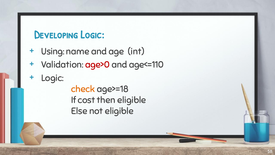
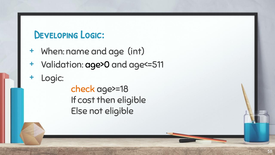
Using: Using -> When
age>0 colour: red -> black
age<=110: age<=110 -> age<=511
